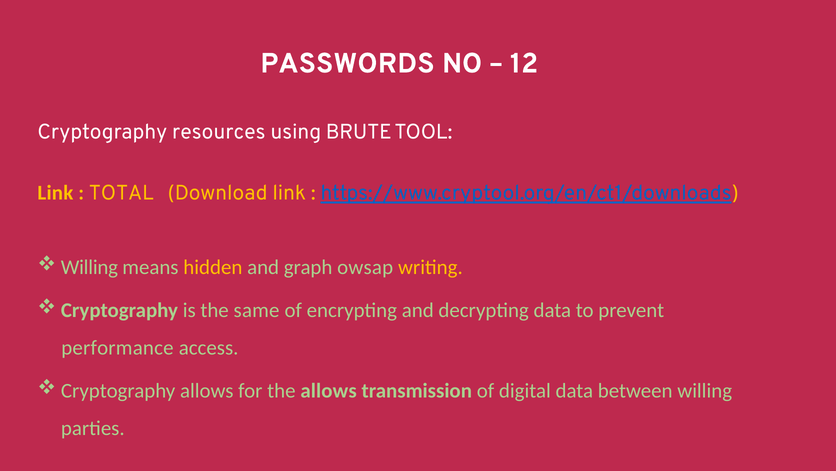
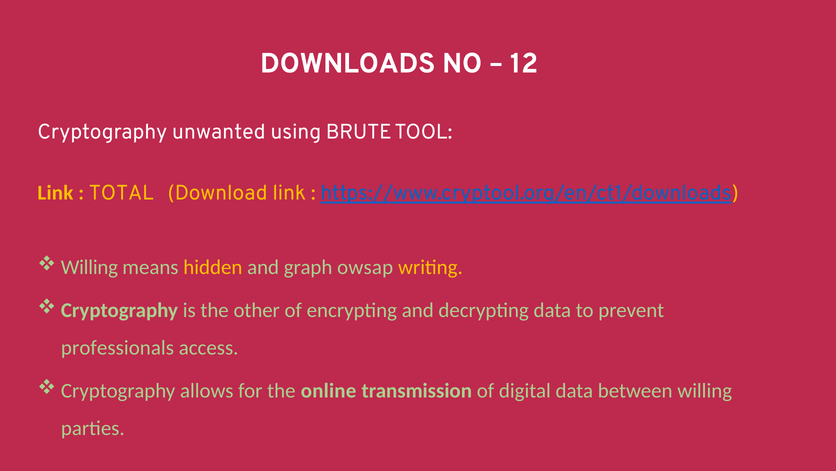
PASSWORDS: PASSWORDS -> DOWNLOADS
resources: resources -> unwanted
same: same -> other
performance: performance -> professionals
the allows: allows -> online
